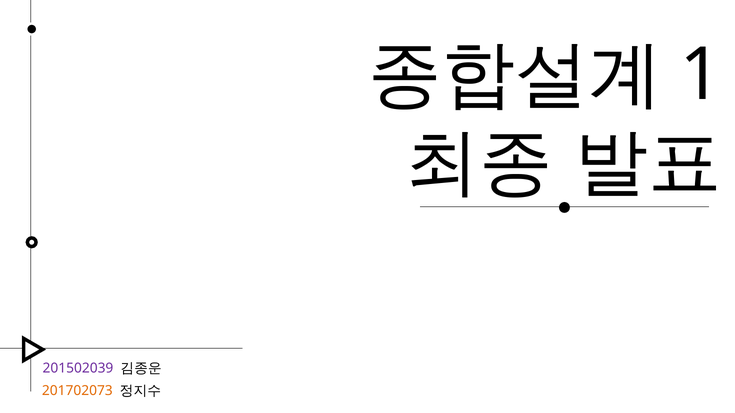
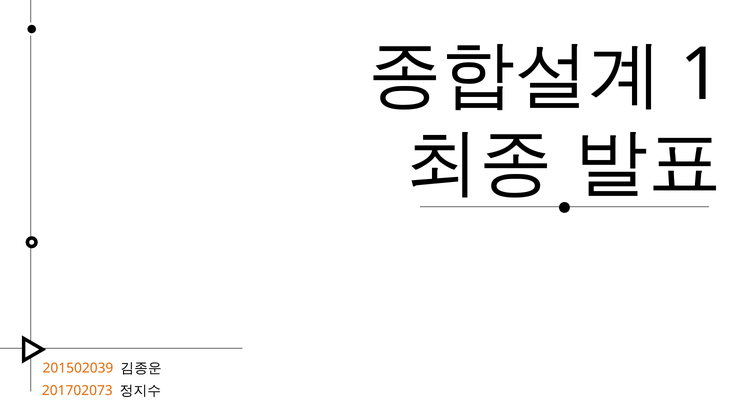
201502039 colour: purple -> orange
